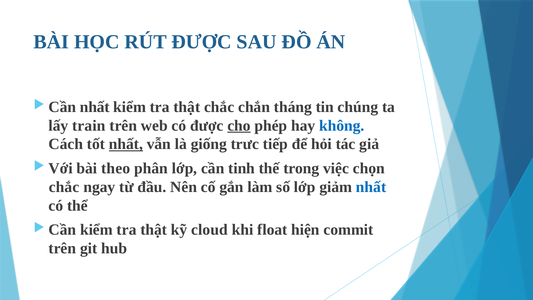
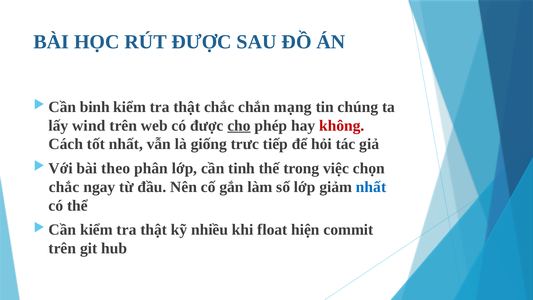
Cần nhất: nhất -> binh
tháng: tháng -> mạng
train: train -> wind
không colour: blue -> red
nhất at (126, 144) underline: present -> none
cloud: cloud -> nhiều
